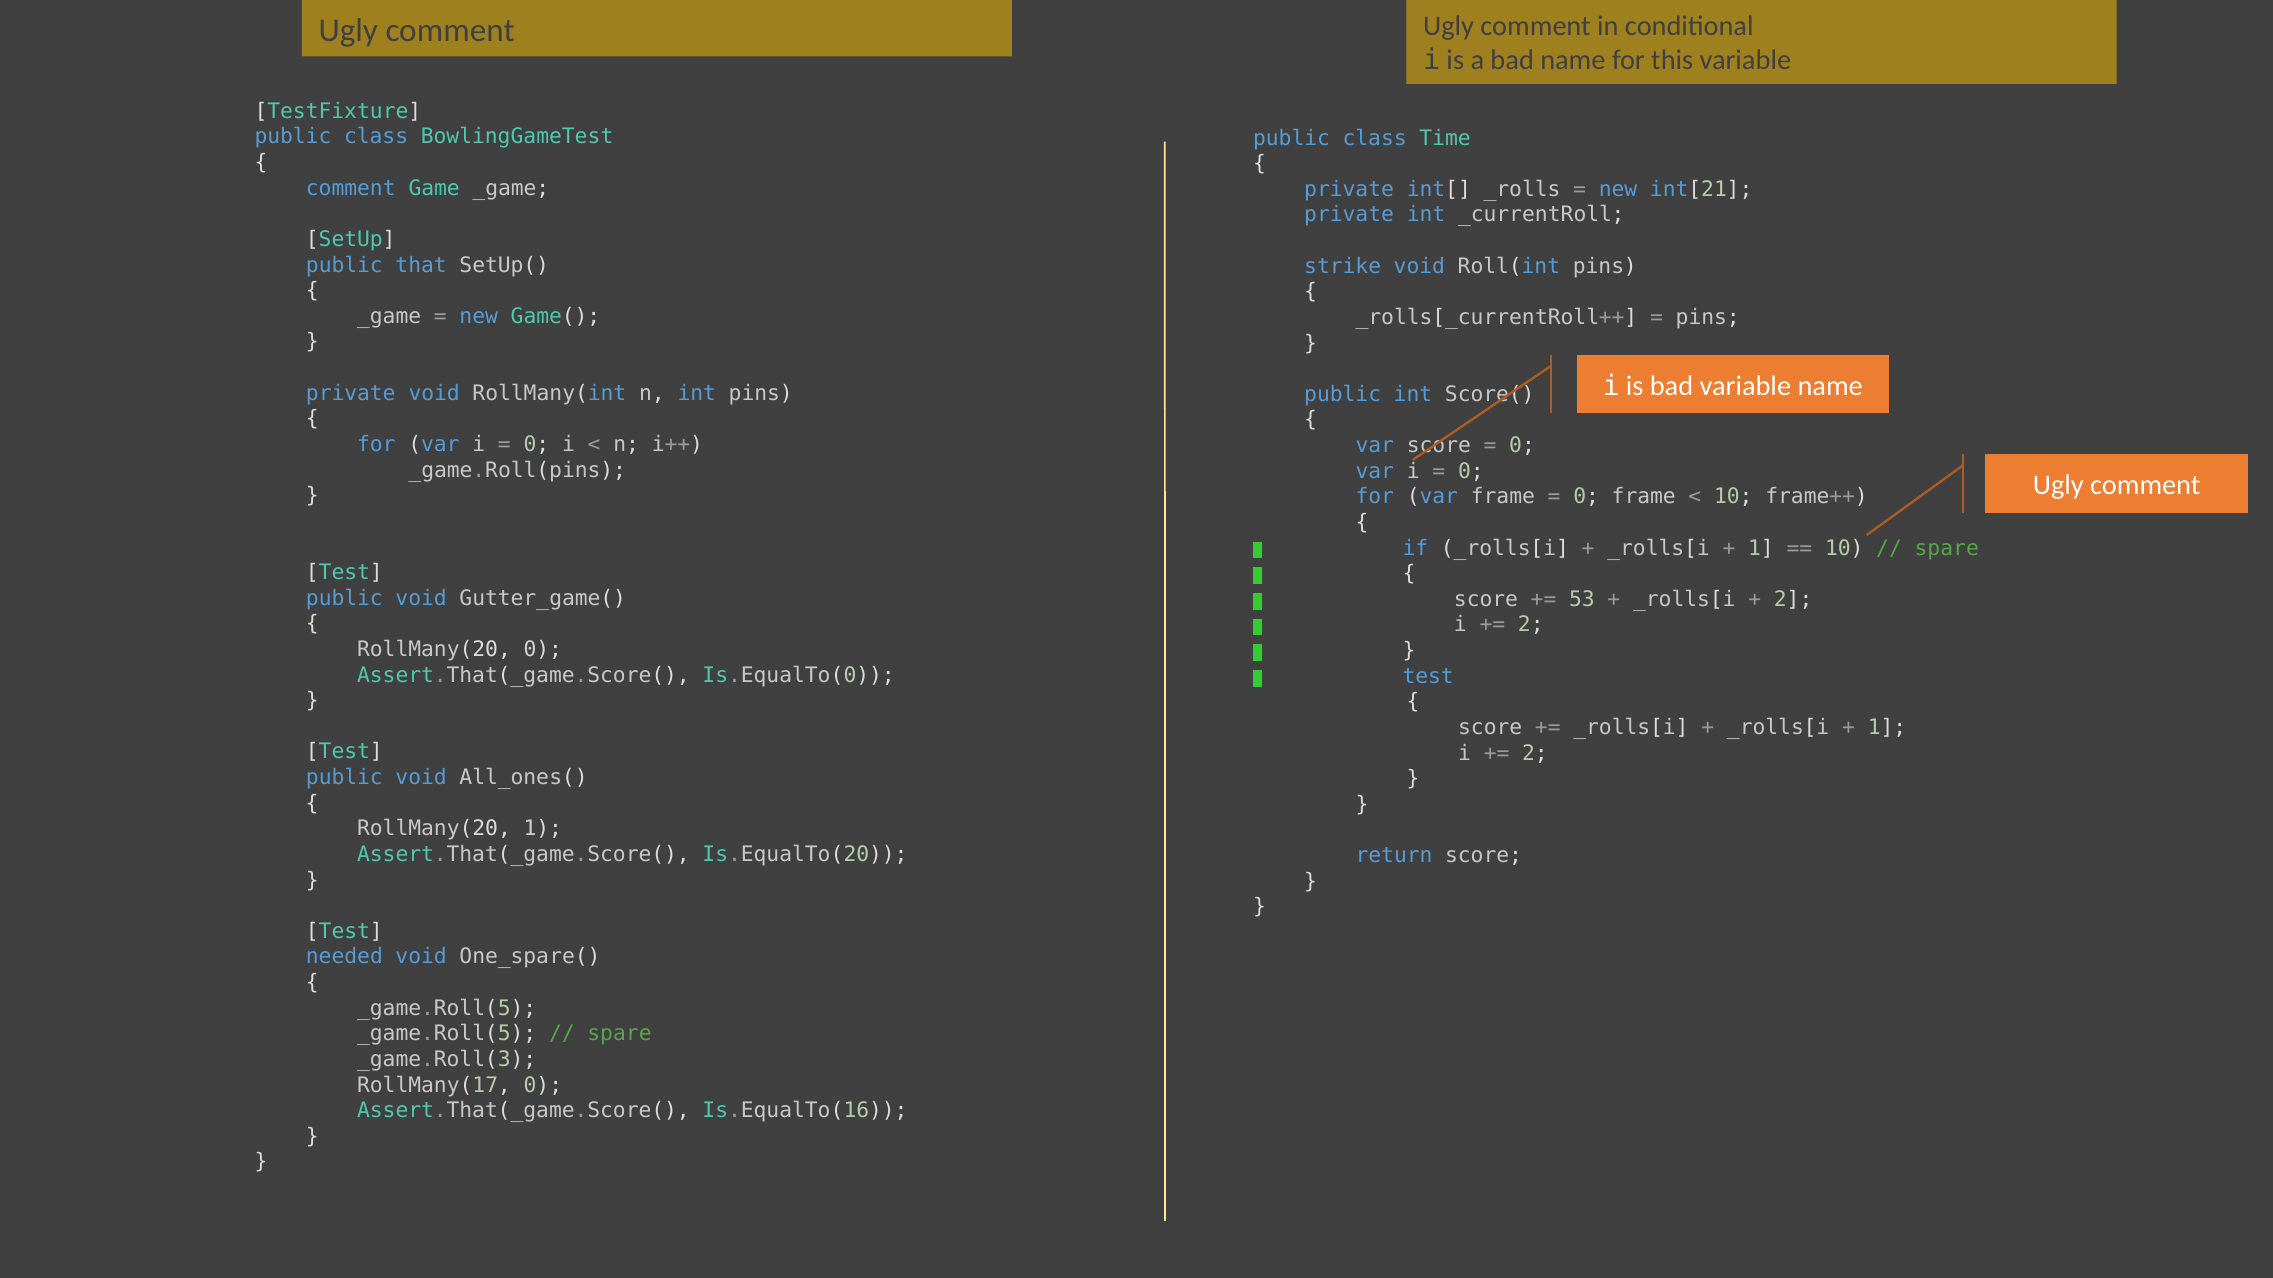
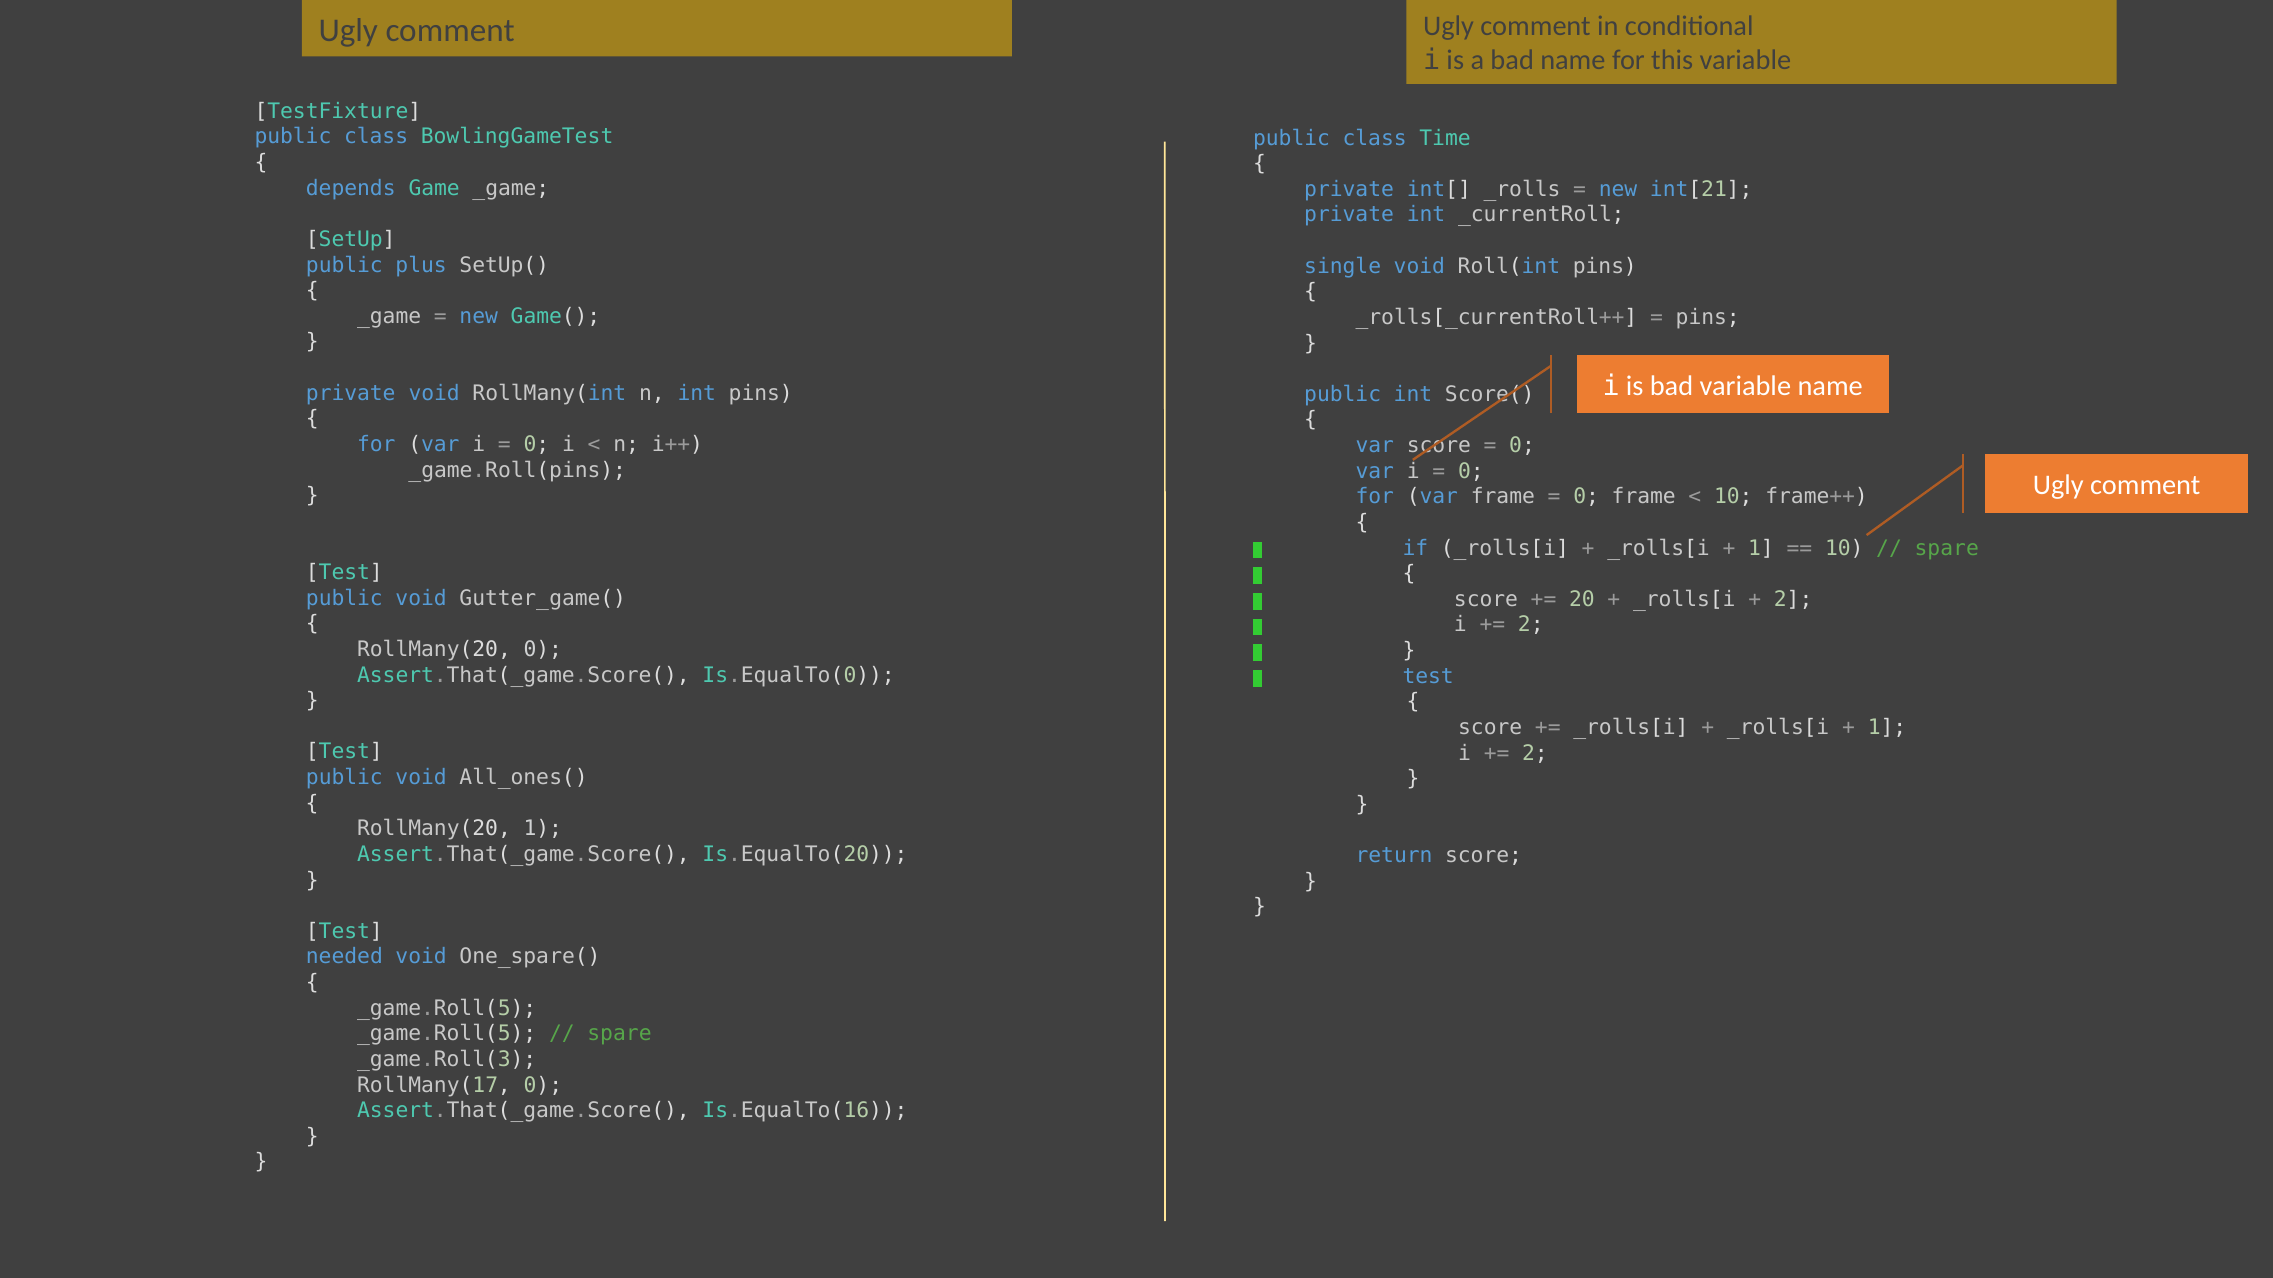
comment at (351, 188): comment -> depends
that: that -> plus
strike: strike -> single
53: 53 -> 20
